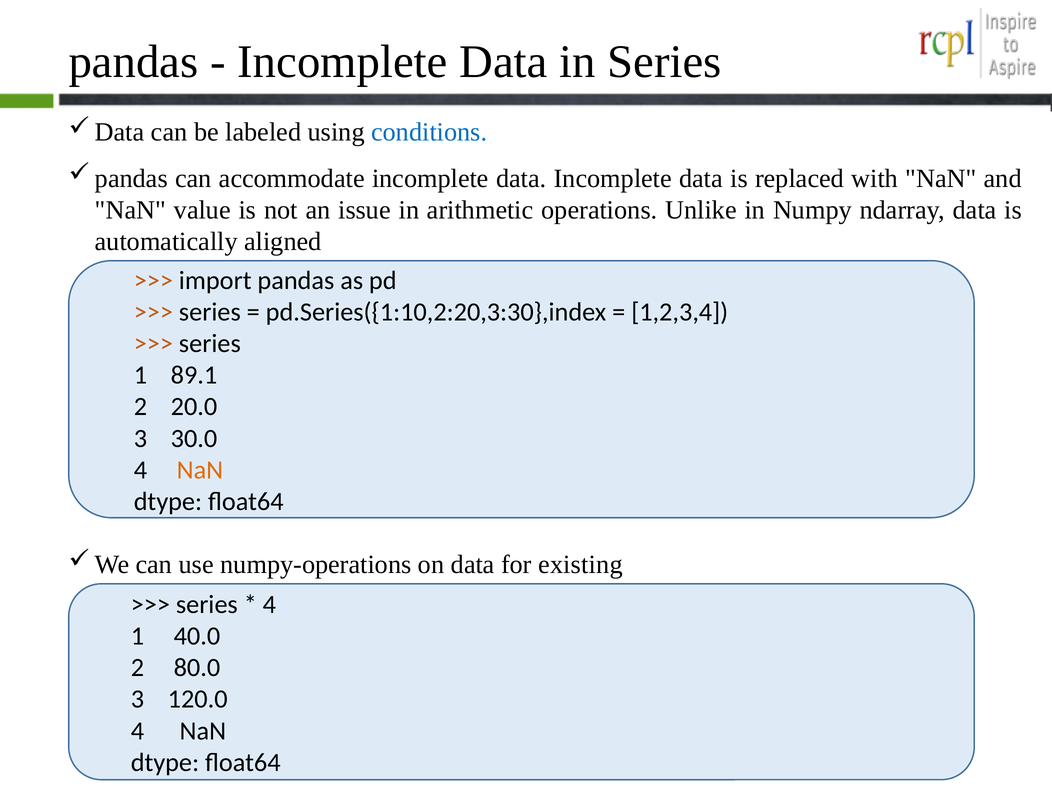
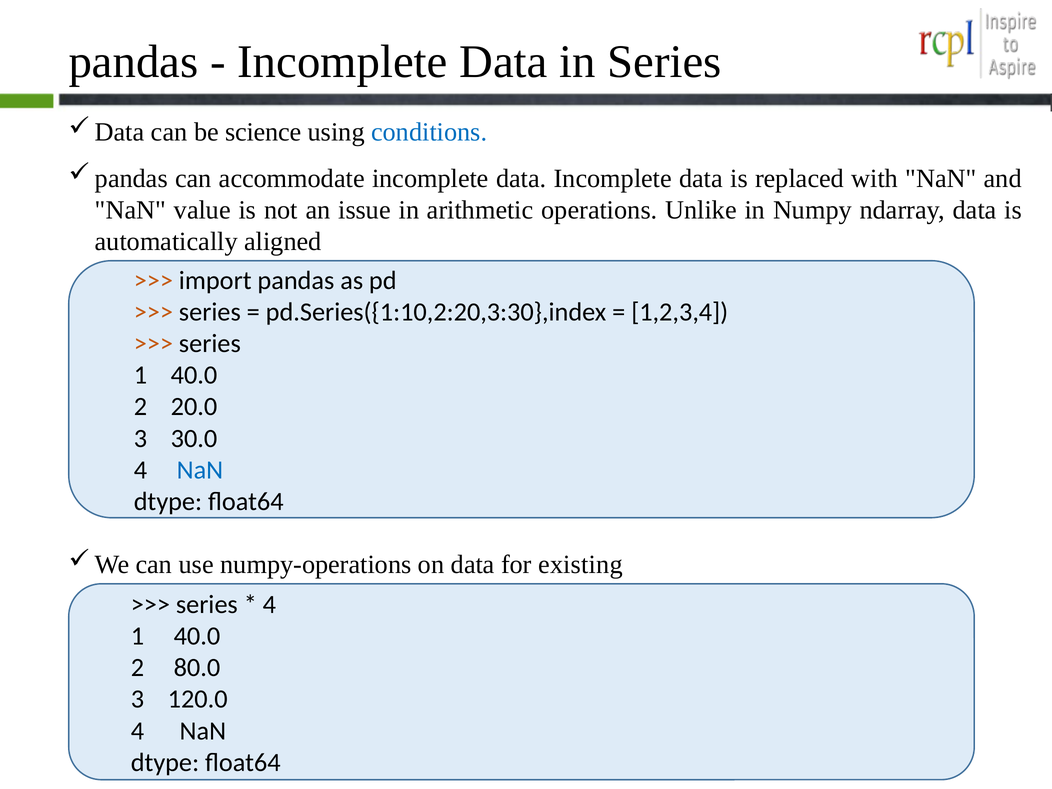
labeled: labeled -> science
89.1 at (194, 375): 89.1 -> 40.0
NaN at (200, 470) colour: orange -> blue
